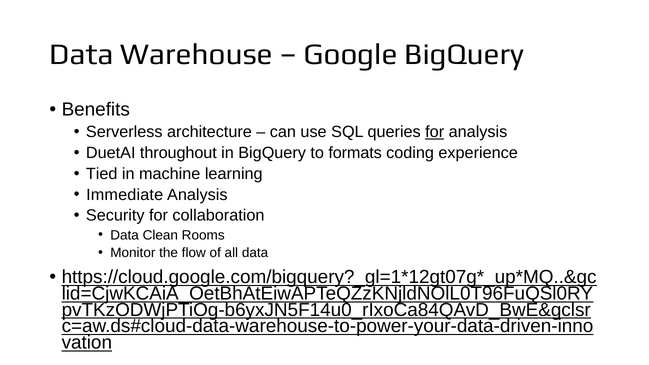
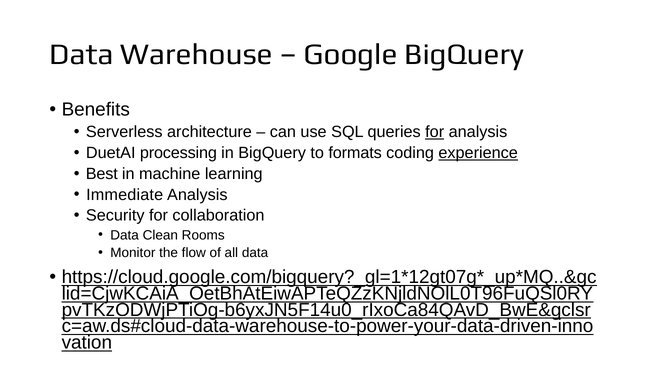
throughout: throughout -> processing
experience underline: none -> present
Tied: Tied -> Best
